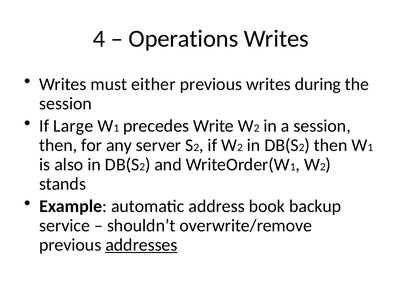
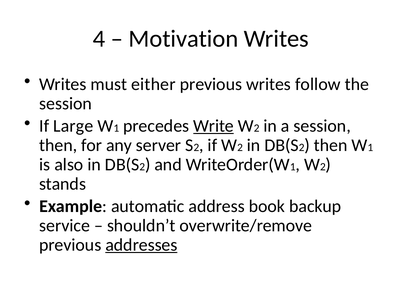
Operations: Operations -> Motivation
during: during -> follow
Write underline: none -> present
